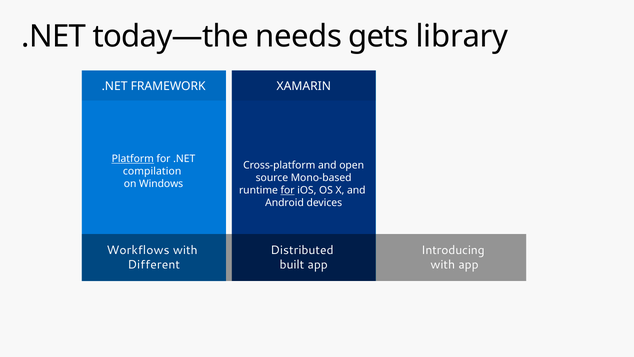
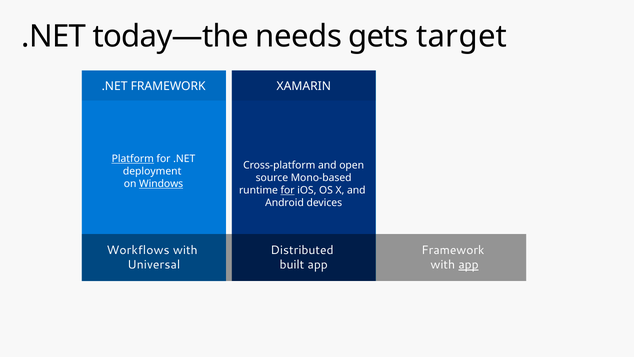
library: library -> target
compilation: compilation -> deployment
Windows underline: none -> present
Introducing at (453, 250): Introducing -> Framework
Different: Different -> Universal
app at (469, 265) underline: none -> present
